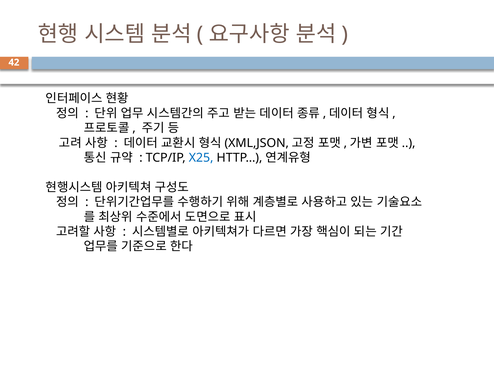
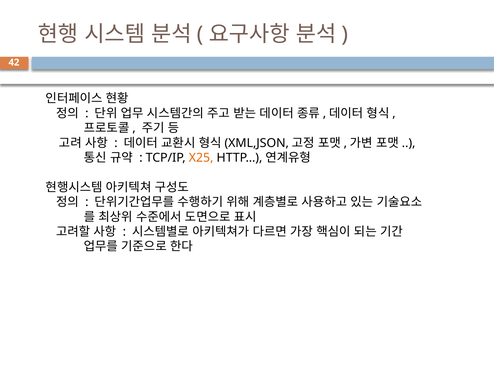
X25 colour: blue -> orange
